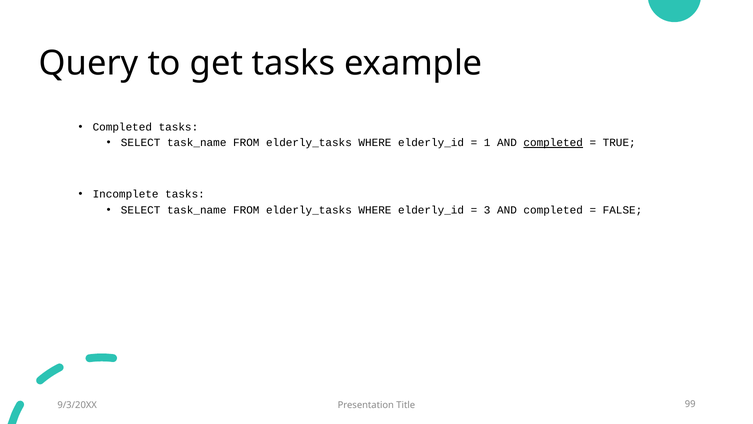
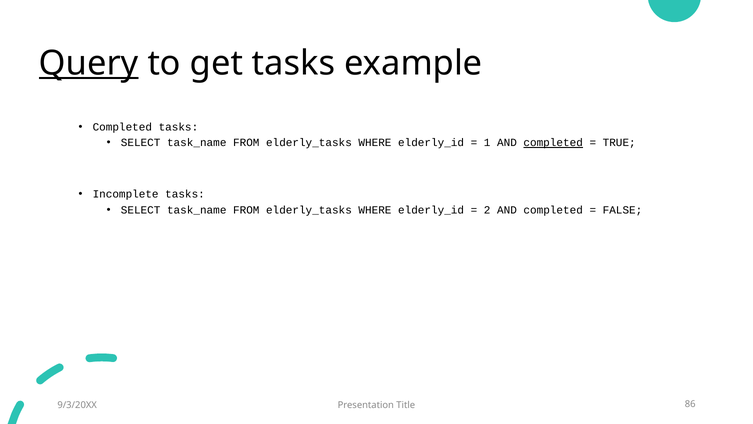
Query underline: none -> present
3: 3 -> 2
99: 99 -> 86
